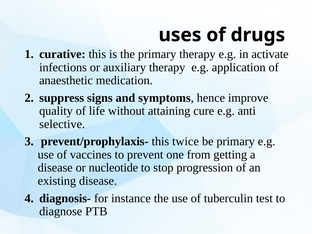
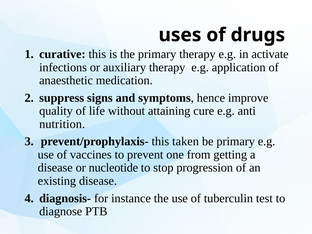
selective: selective -> nutrition
twice: twice -> taken
